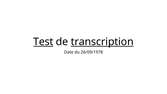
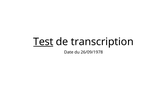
transcription underline: present -> none
